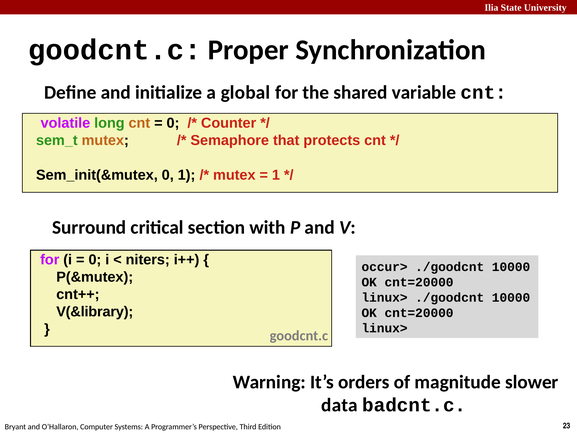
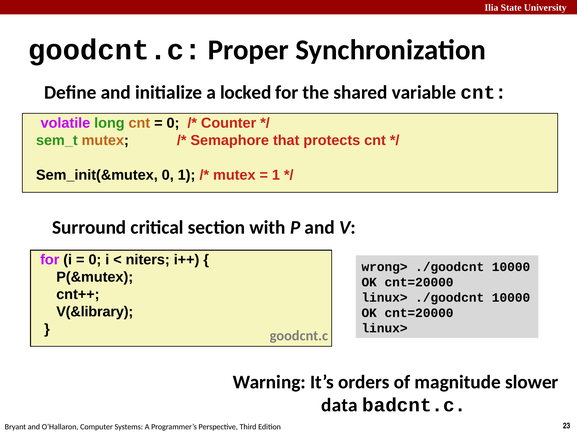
global: global -> locked
occur>: occur> -> wrong>
